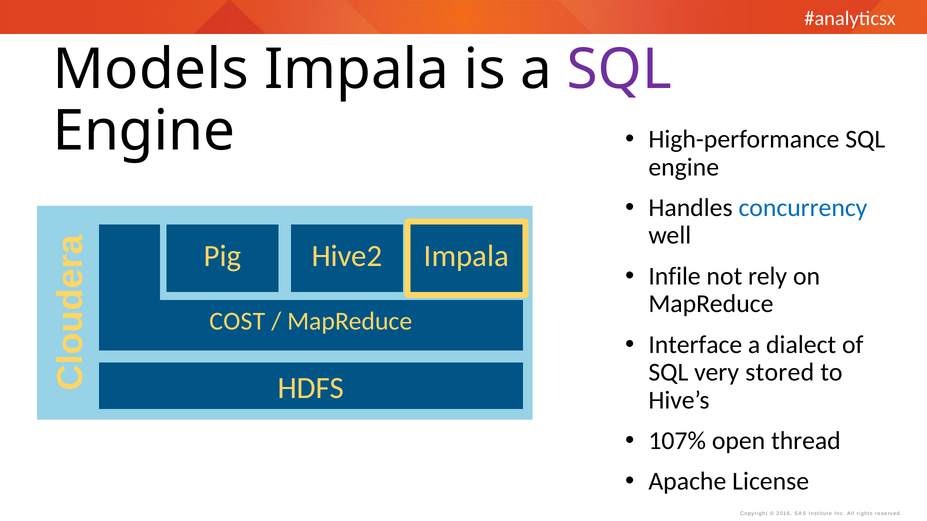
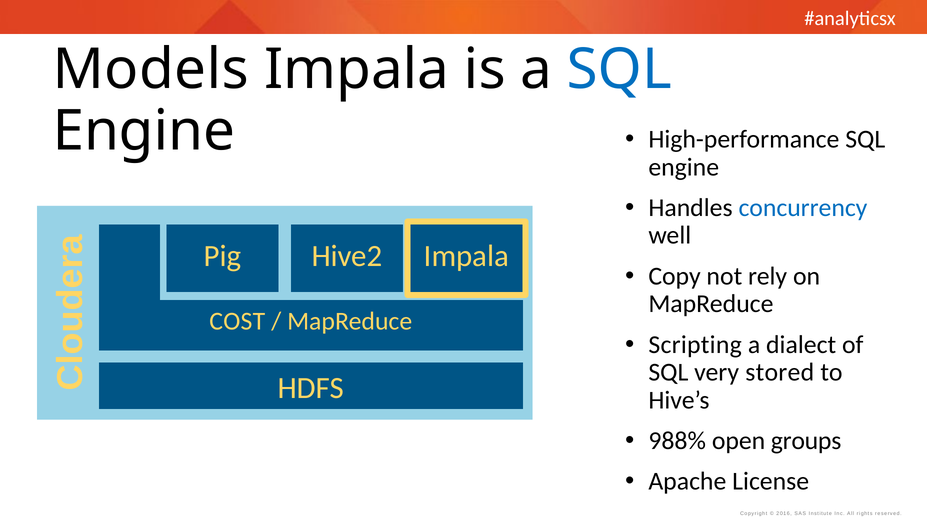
SQL at (619, 70) colour: purple -> blue
Infile: Infile -> Copy
Interface: Interface -> Scripting
107%: 107% -> 988%
thread: thread -> groups
